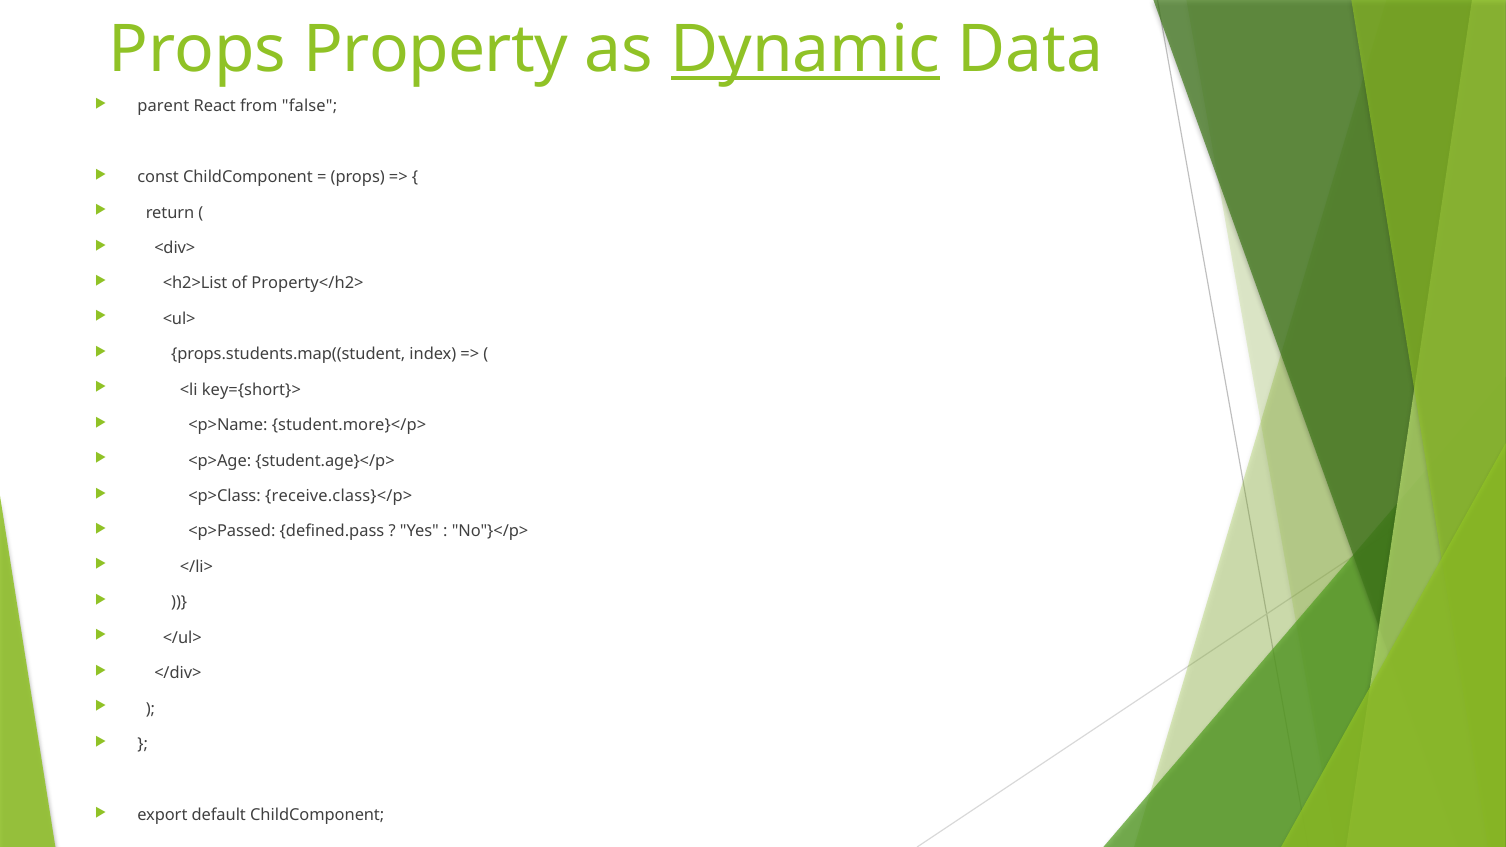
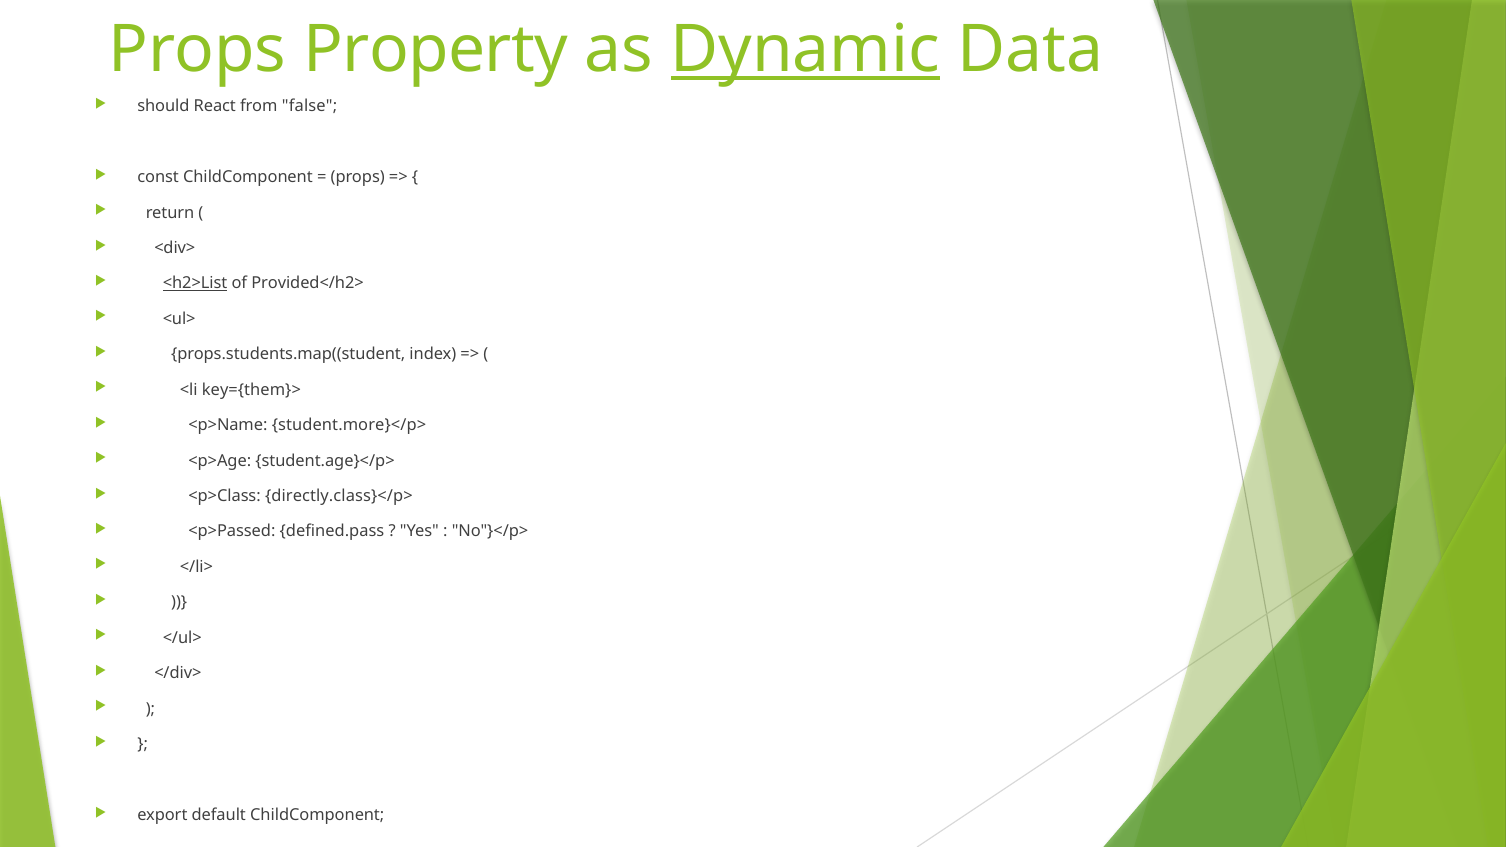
parent: parent -> should
<h2>List underline: none -> present
Property</h2>: Property</h2> -> Provided</h2>
key={short}>: key={short}> -> key={them}>
receive.class}</p>: receive.class}</p> -> directly.class}</p>
